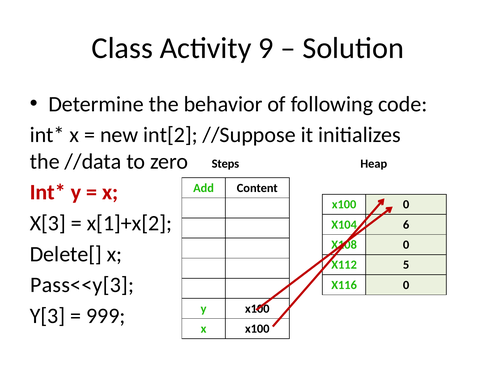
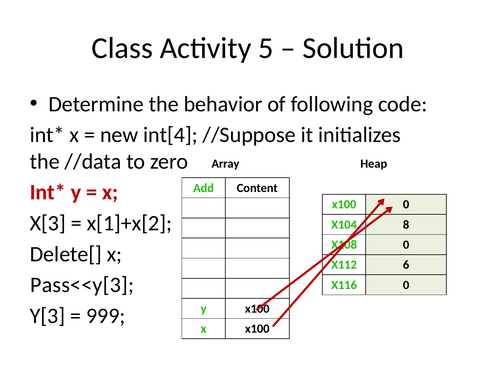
9: 9 -> 5
int[2: int[2 -> int[4
Steps: Steps -> Array
6: 6 -> 8
5: 5 -> 6
